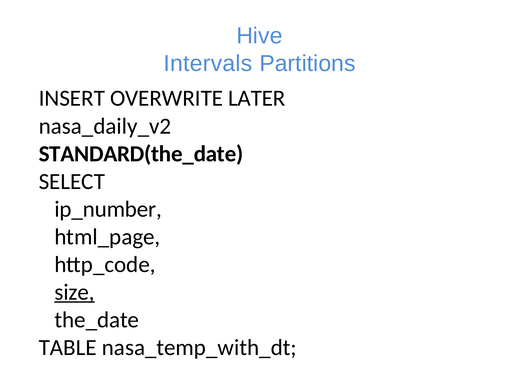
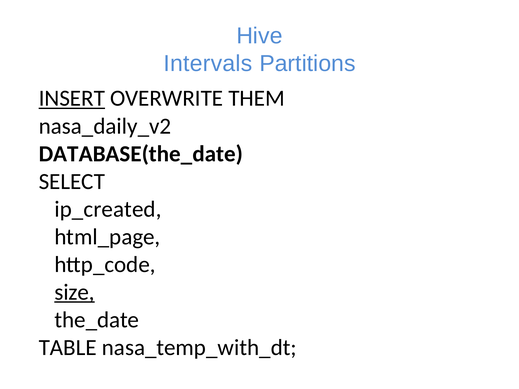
INSERT underline: none -> present
LATER: LATER -> THEM
STANDARD(the_date: STANDARD(the_date -> DATABASE(the_date
ip_number: ip_number -> ip_created
